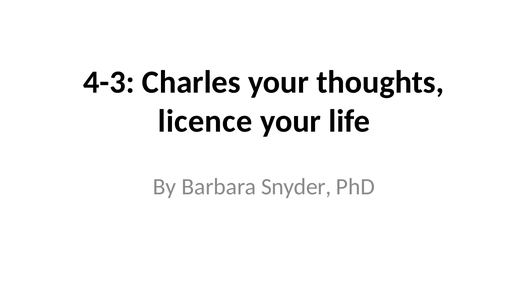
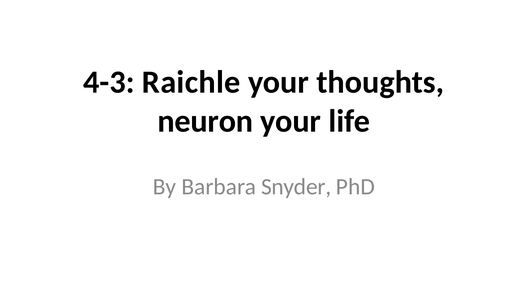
Charles: Charles -> Raichle
licence: licence -> neuron
